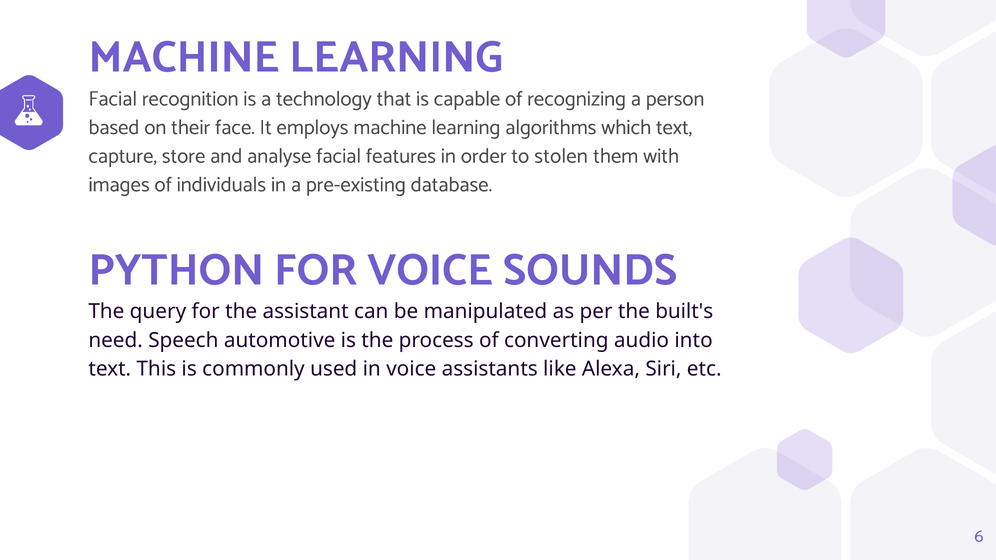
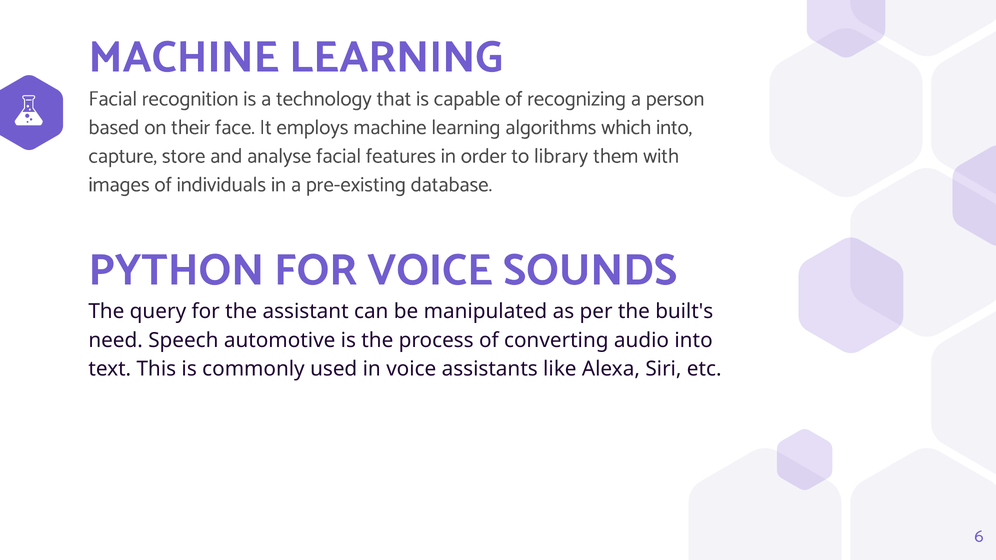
which text: text -> into
stolen: stolen -> library
